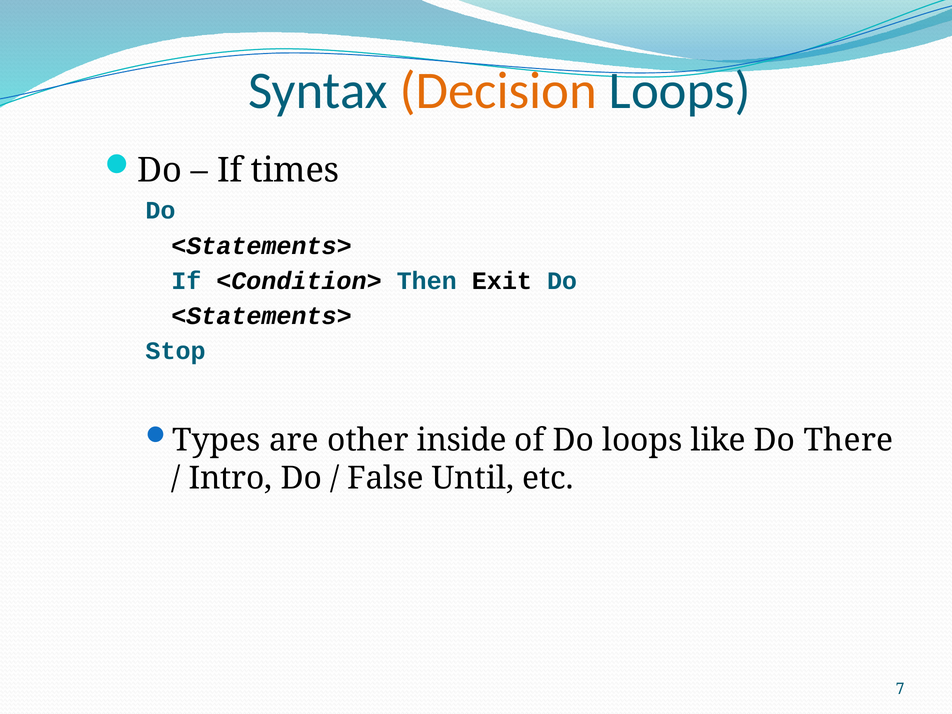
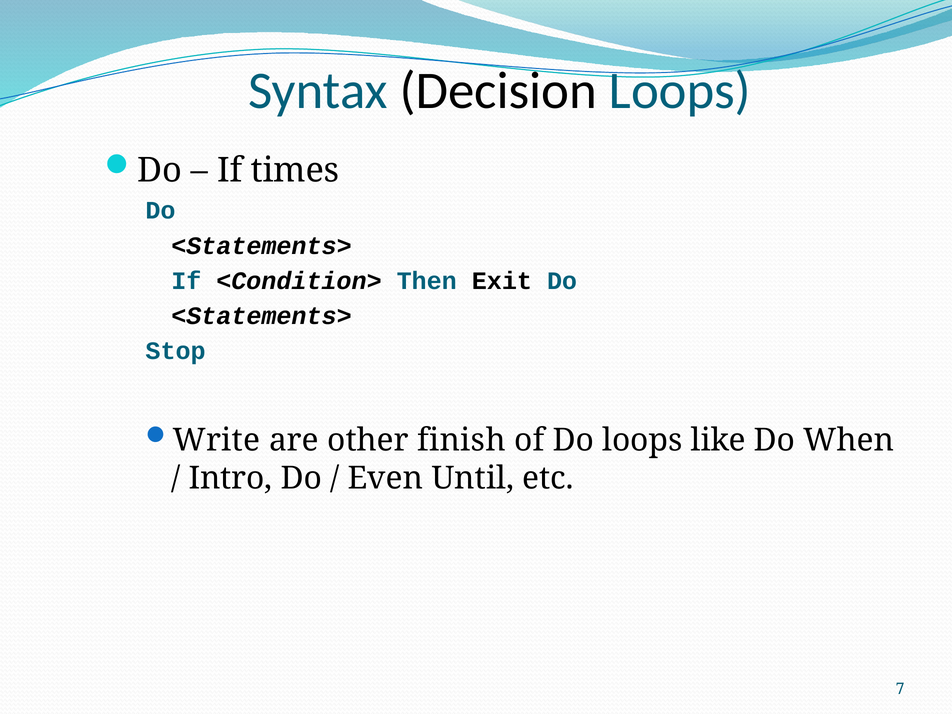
Decision colour: orange -> black
Types: Types -> Write
inside: inside -> finish
There: There -> When
False: False -> Even
